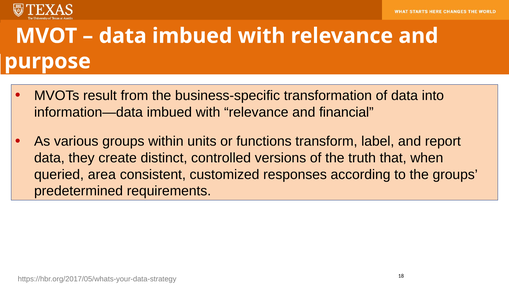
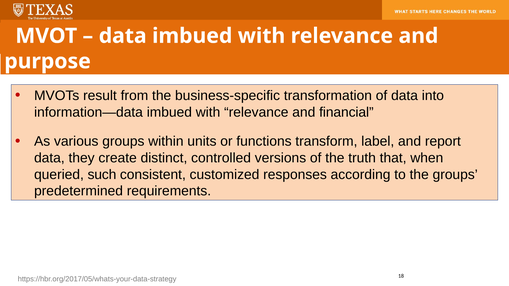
area: area -> such
